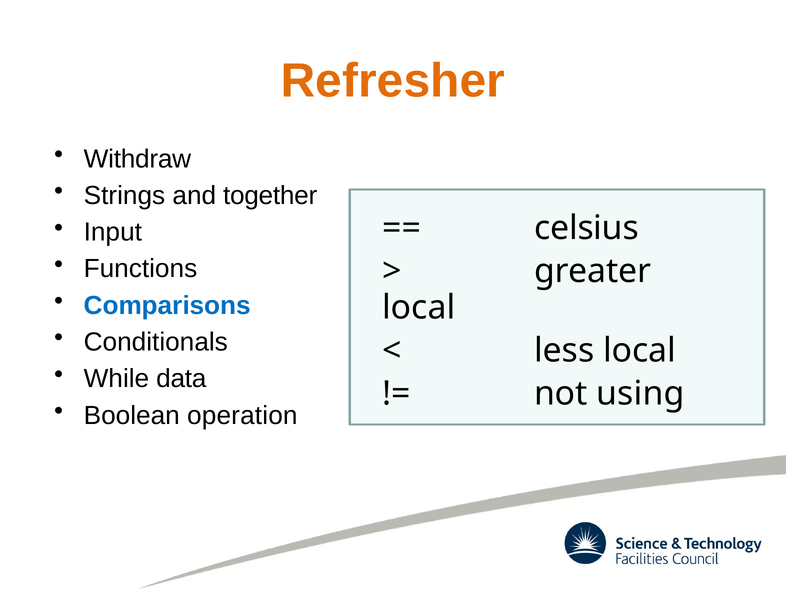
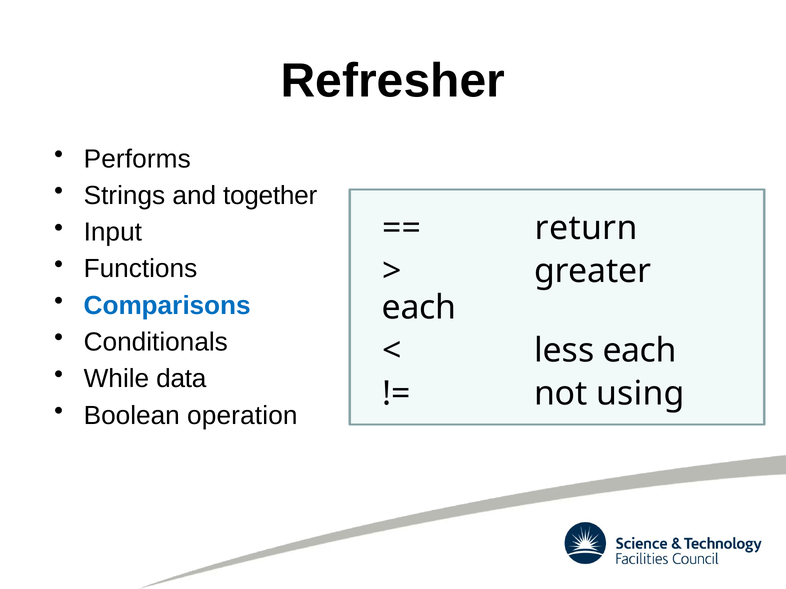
Refresher colour: orange -> black
Withdraw: Withdraw -> Performs
celsius: celsius -> return
local at (419, 308): local -> each
less local: local -> each
